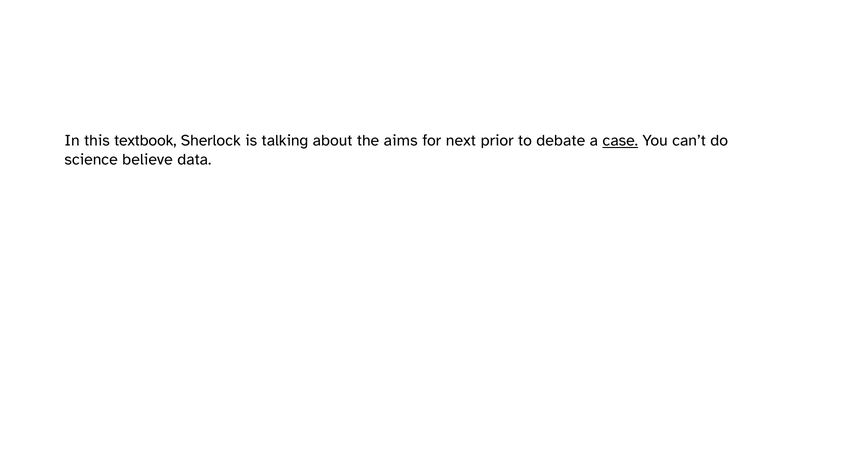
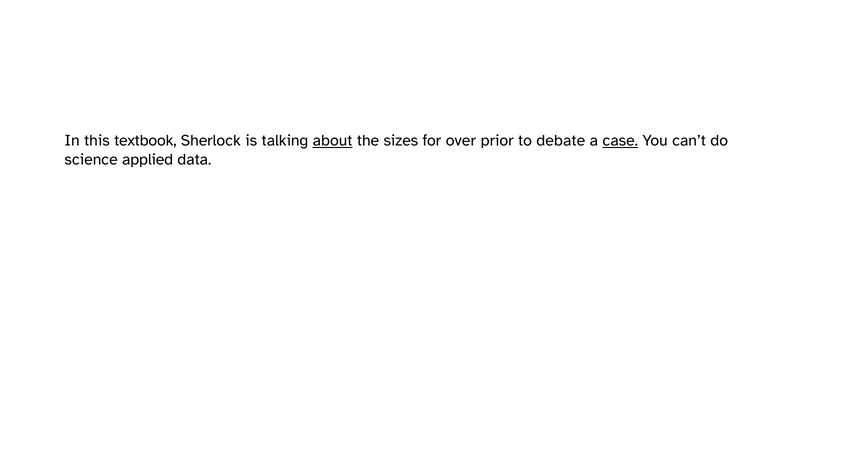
about underline: none -> present
aims: aims -> sizes
next: next -> over
believe: believe -> applied
